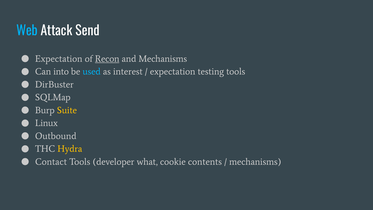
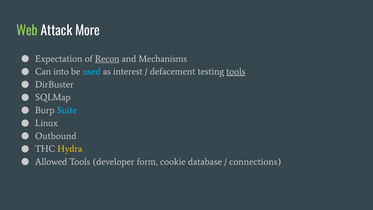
Web colour: light blue -> light green
Send: Send -> More
expectation at (173, 72): expectation -> defacement
tools at (236, 72) underline: none -> present
Suite colour: yellow -> light blue
Contact: Contact -> Allowed
what: what -> form
contents: contents -> database
mechanisms at (255, 162): mechanisms -> connections
